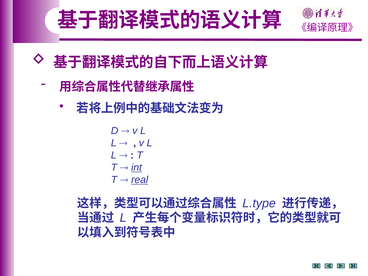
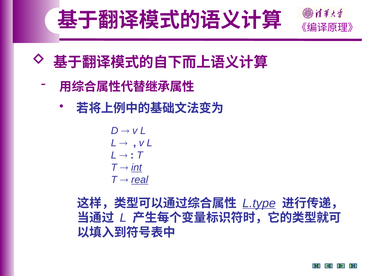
L.type underline: none -> present
